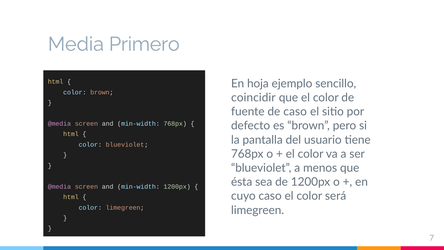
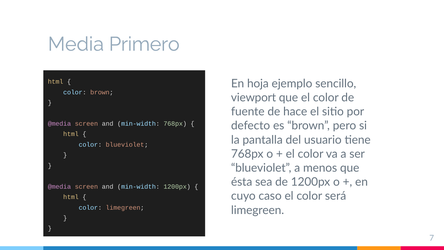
coincidir: coincidir -> viewport
de caso: caso -> hace
